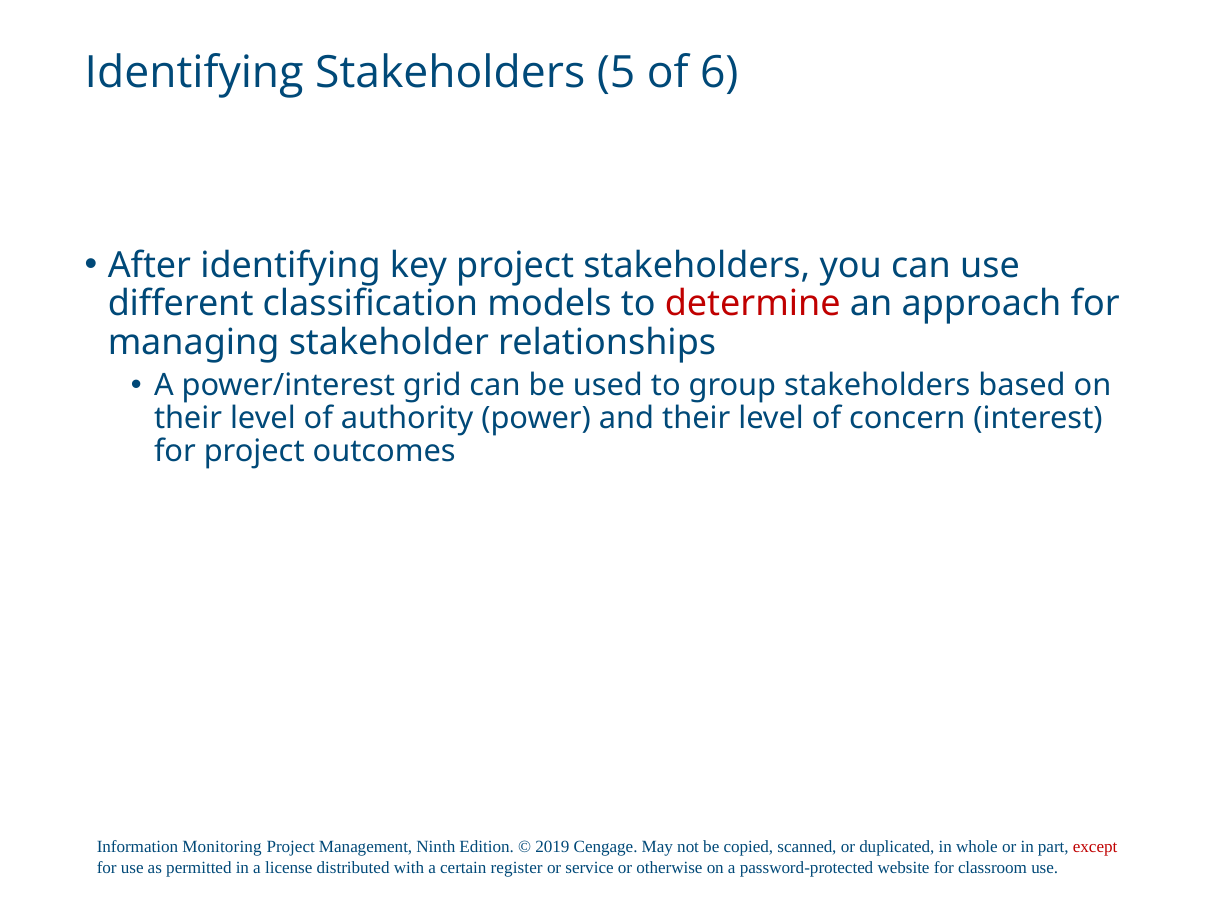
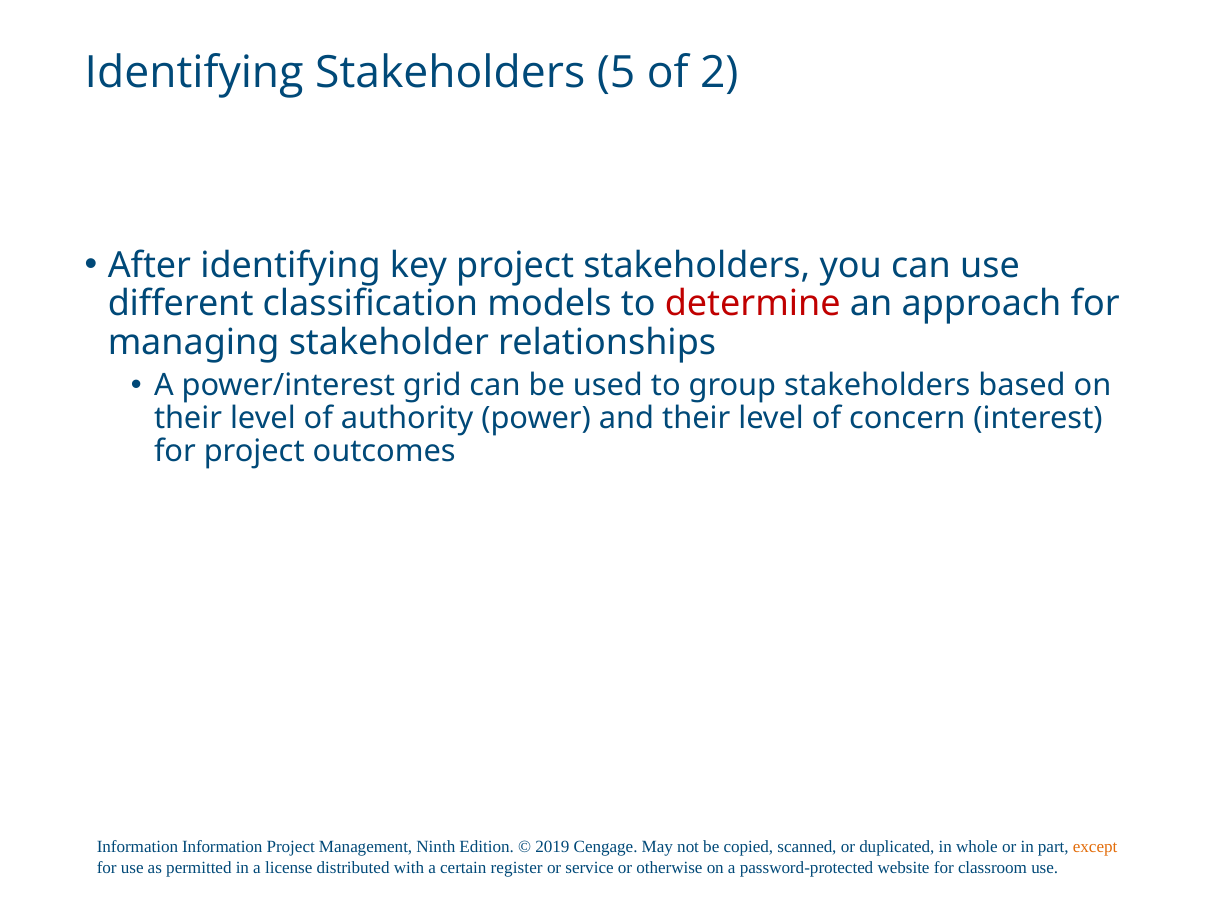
6: 6 -> 2
Information Monitoring: Monitoring -> Information
except colour: red -> orange
